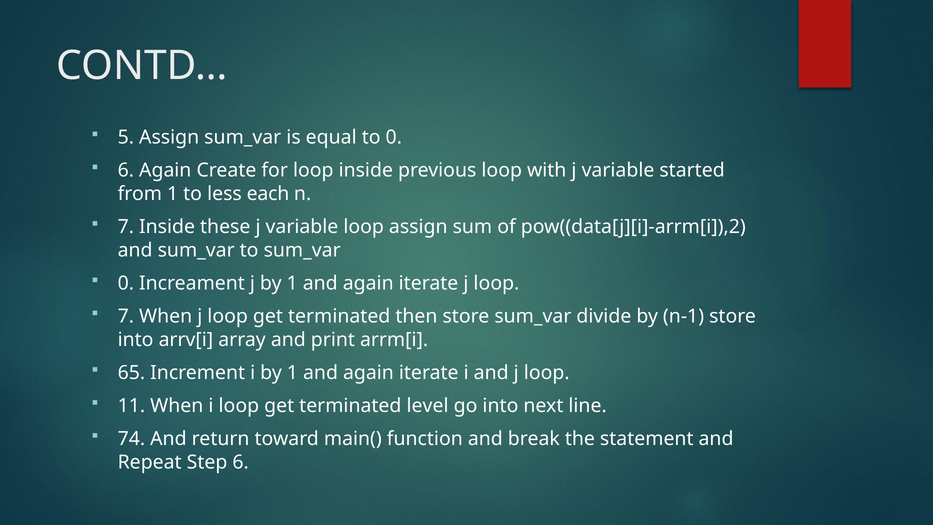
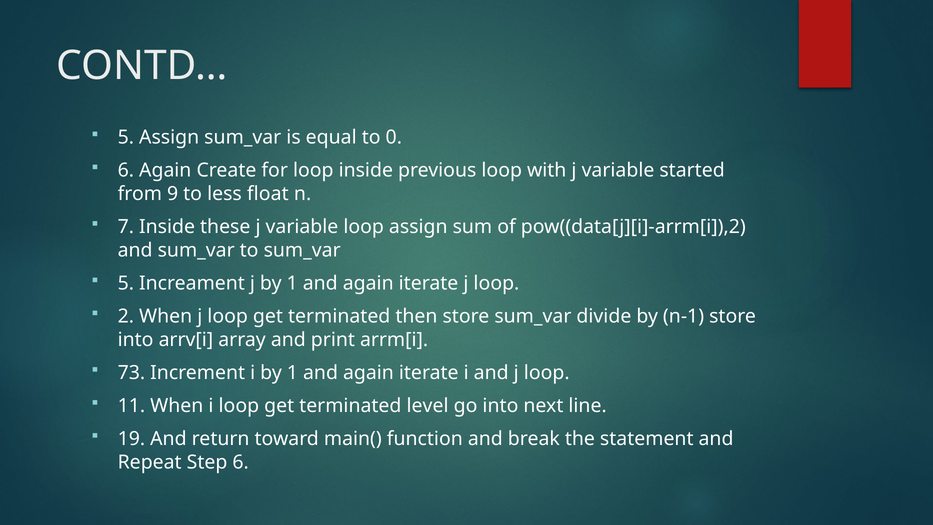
from 1: 1 -> 9
each: each -> float
0 at (126, 283): 0 -> 5
7 at (126, 316): 7 -> 2
65: 65 -> 73
74: 74 -> 19
